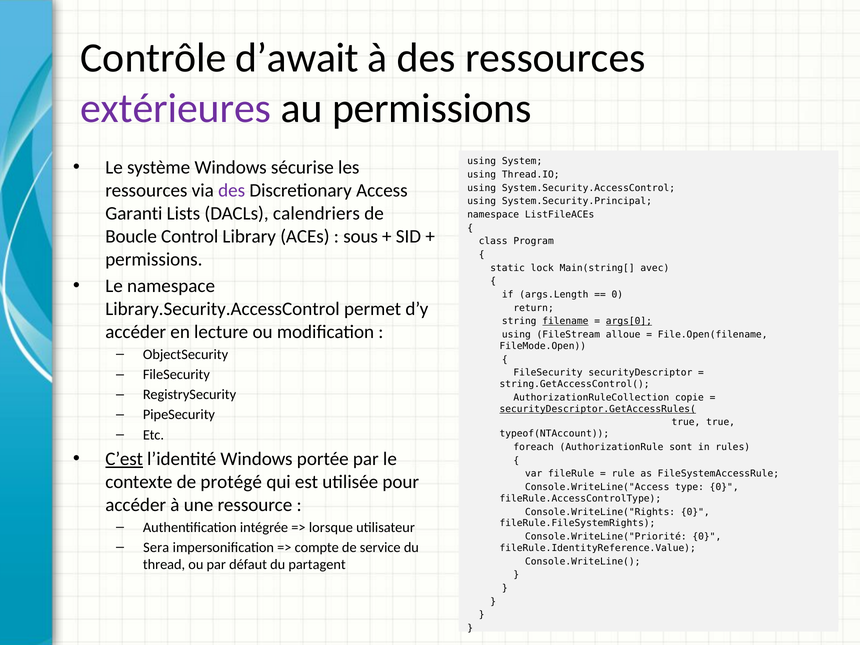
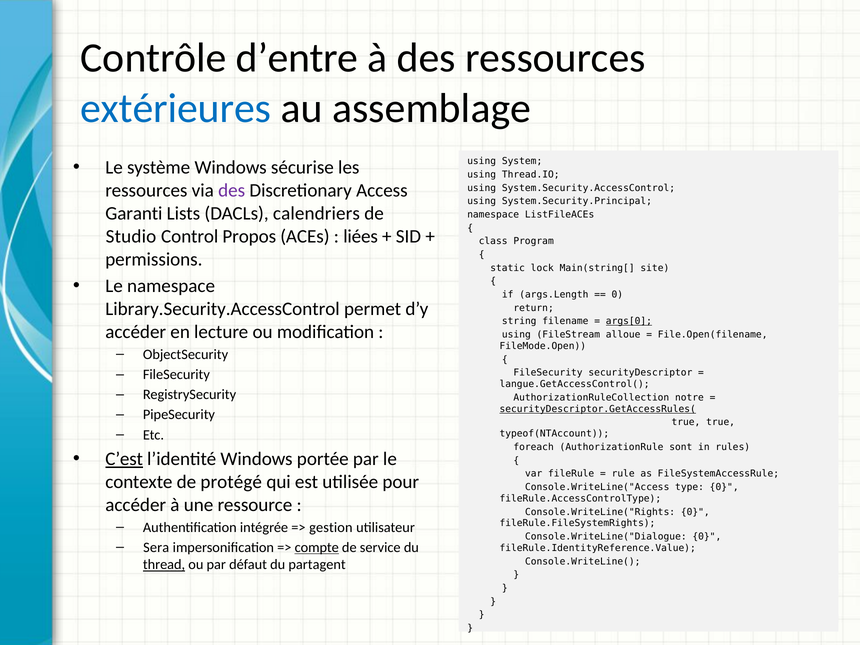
d’await: d’await -> d’entre
extérieures colour: purple -> blue
au permissions: permissions -> assemblage
Boucle: Boucle -> Studio
Library: Library -> Propos
sous: sous -> liées
avec: avec -> site
filename underline: present -> none
string.GetAccessControl(: string.GetAccessControl( -> langue.GetAccessControl(
copie: copie -> notre
lorsque: lorsque -> gestion
Console.WriteLine("Priorité: Console.WriteLine("Priorité -> Console.WriteLine("Dialogue
compte underline: none -> present
thread underline: none -> present
